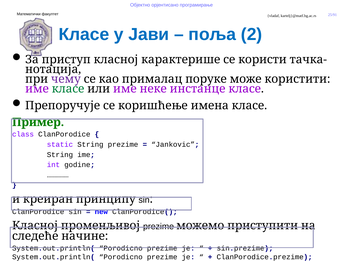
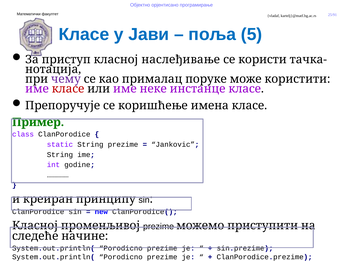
2: 2 -> 5
карактерише: карактерише -> наслеђивање
класе at (68, 89) colour: green -> red
